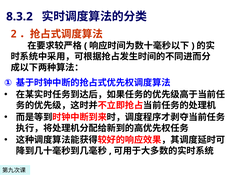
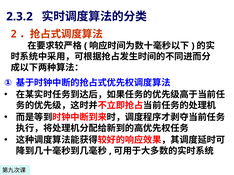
8.3.2: 8.3.2 -> 2.3.2
